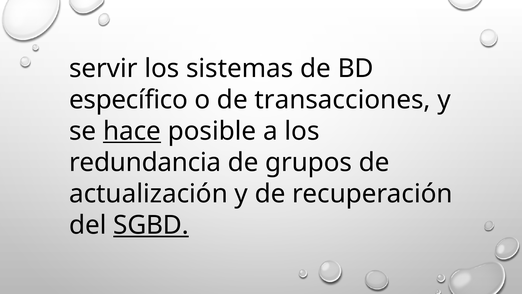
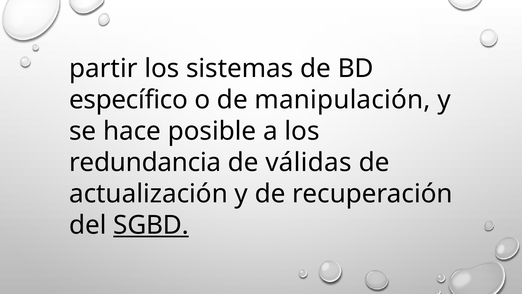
servir: servir -> partir
transacciones: transacciones -> manipulación
hace underline: present -> none
grupos: grupos -> válidas
